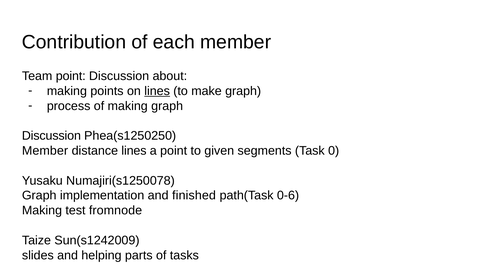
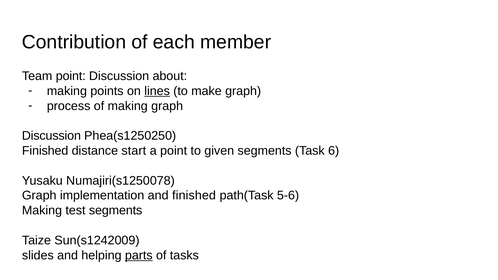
Member at (45, 151): Member -> Finished
distance lines: lines -> start
0: 0 -> 6
0-6: 0-6 -> 5-6
test fromnode: fromnode -> segments
parts underline: none -> present
